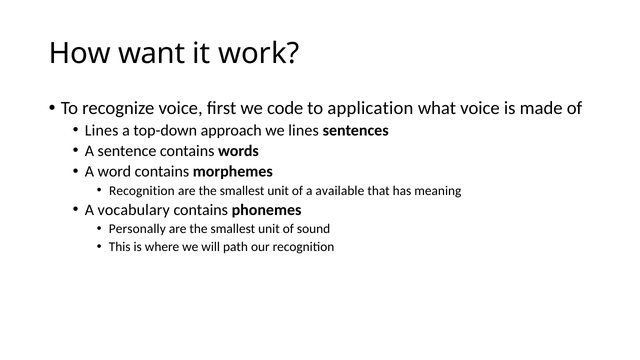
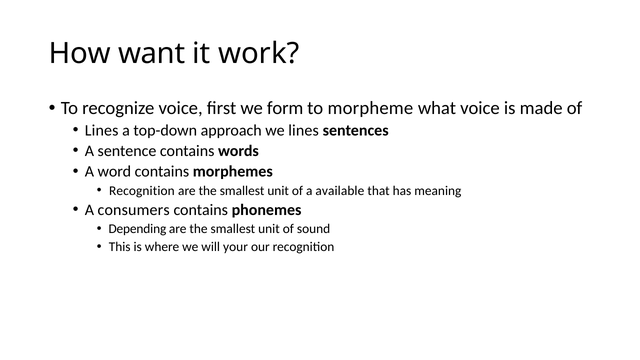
code: code -> form
application: application -> morpheme
vocabulary: vocabulary -> consumers
Personally: Personally -> Depending
path: path -> your
